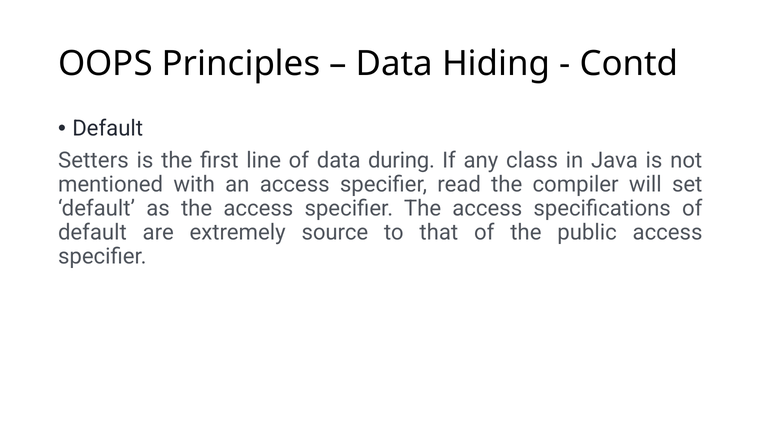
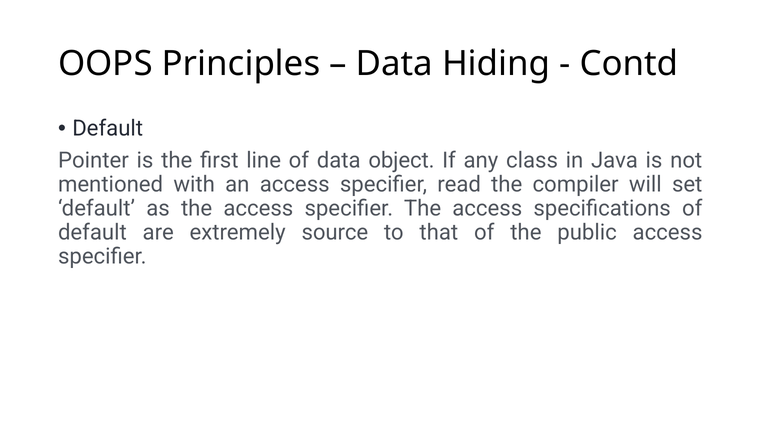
Setters: Setters -> Pointer
during: during -> object
